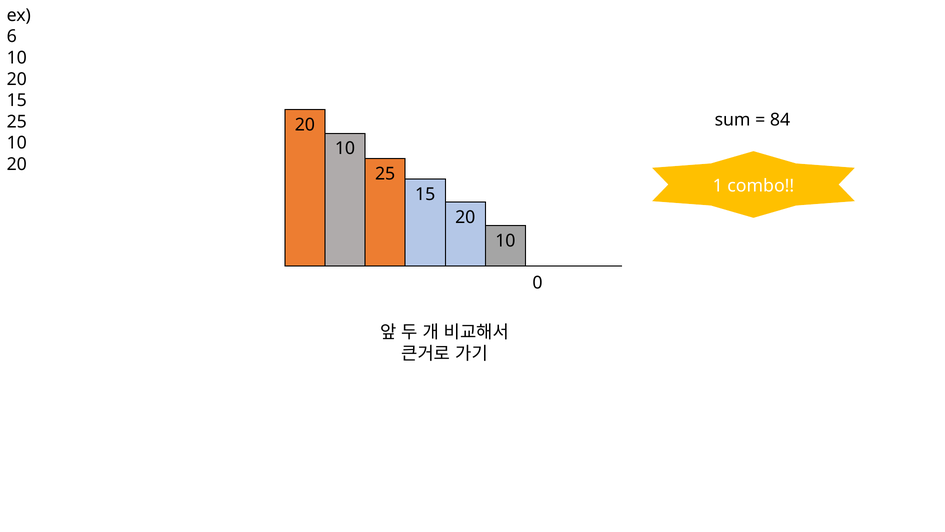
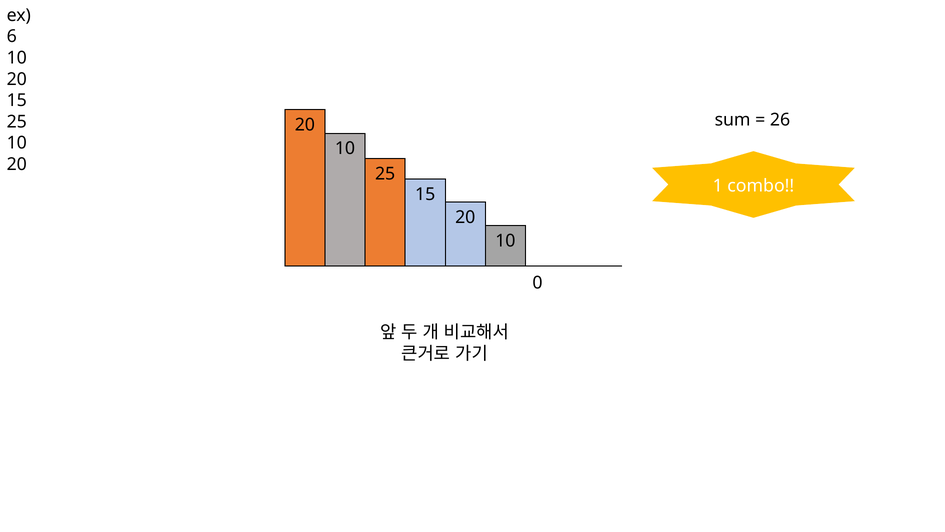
84: 84 -> 26
